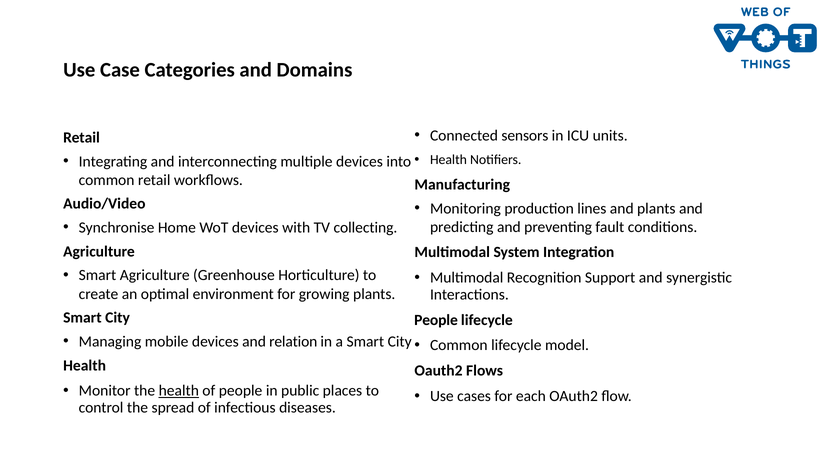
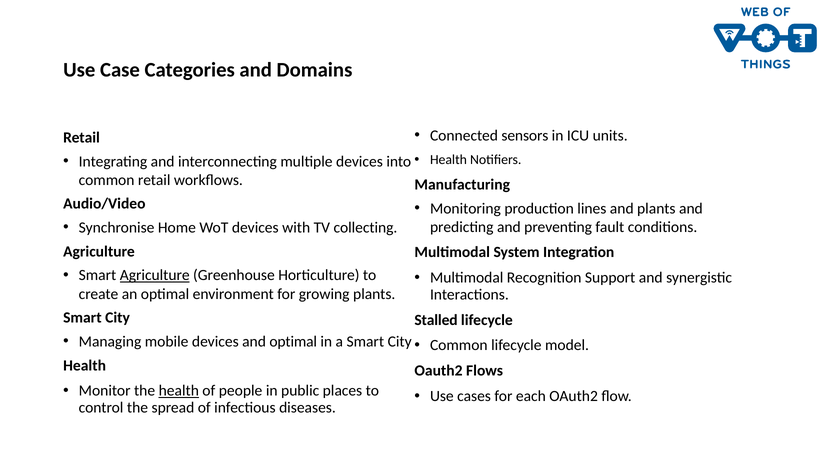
Agriculture at (155, 276) underline: none -> present
People at (436, 320): People -> Stalled
and relation: relation -> optimal
